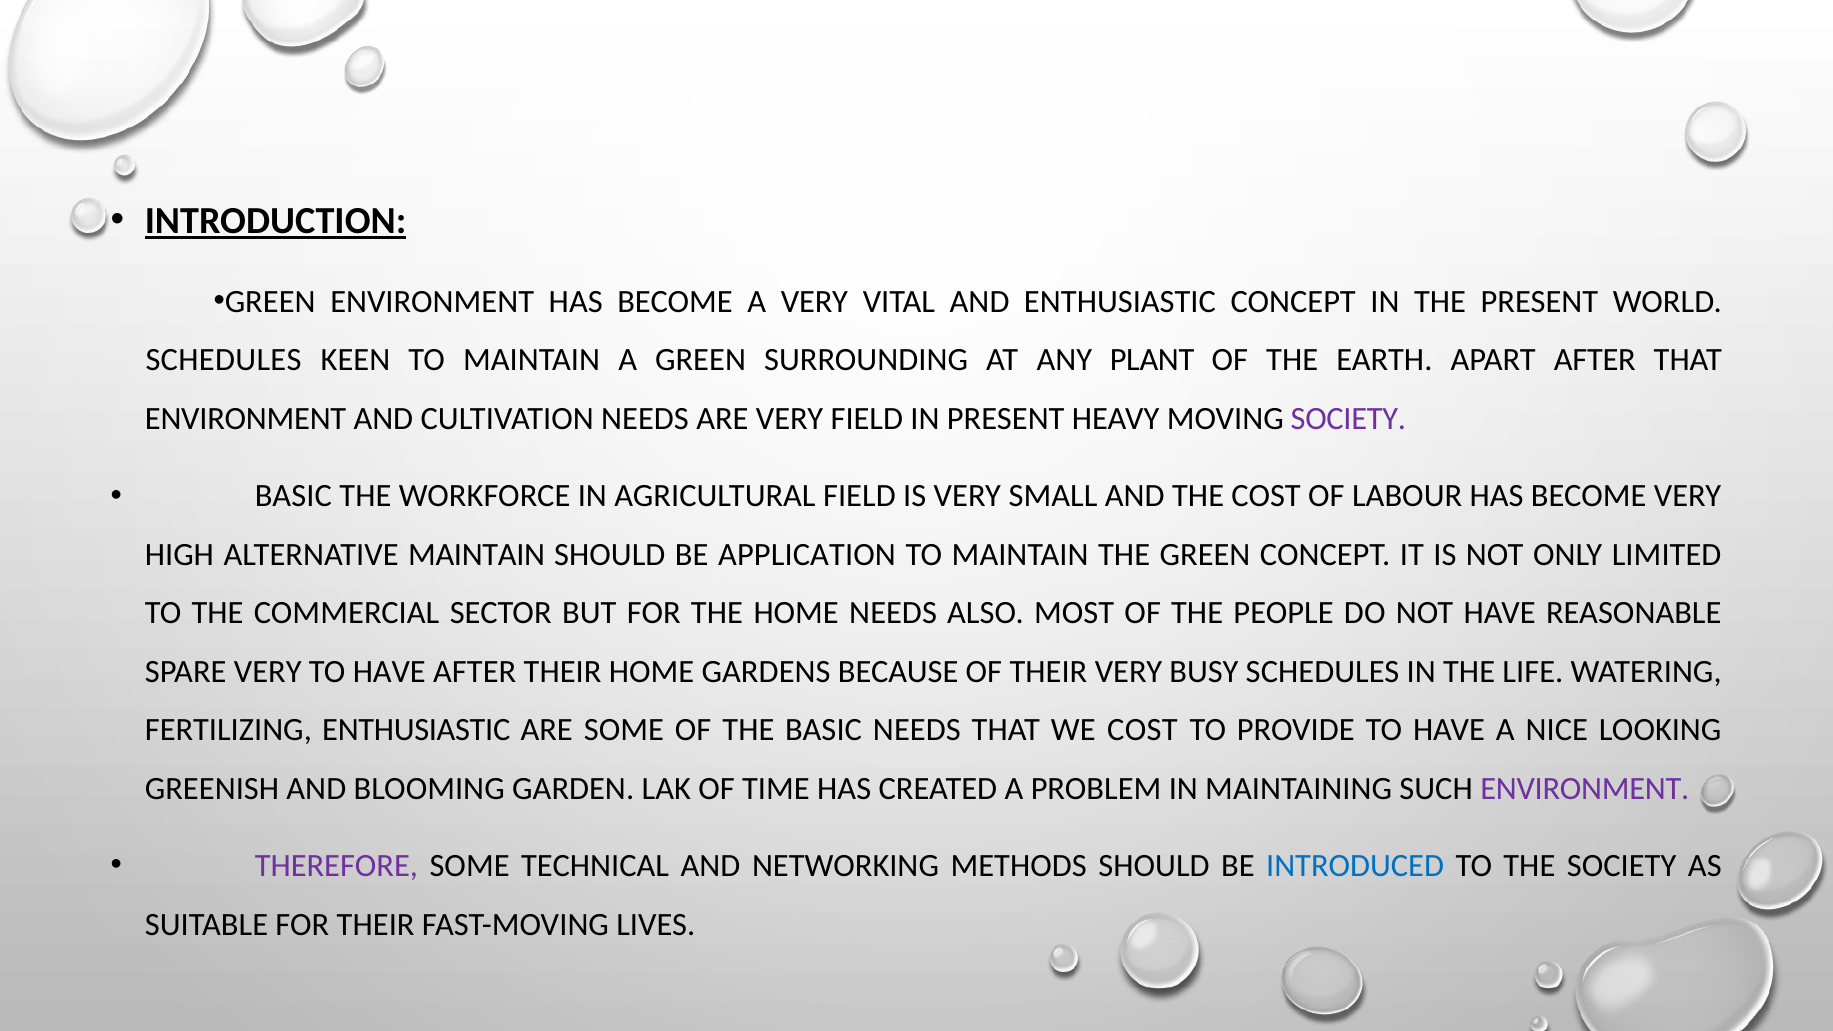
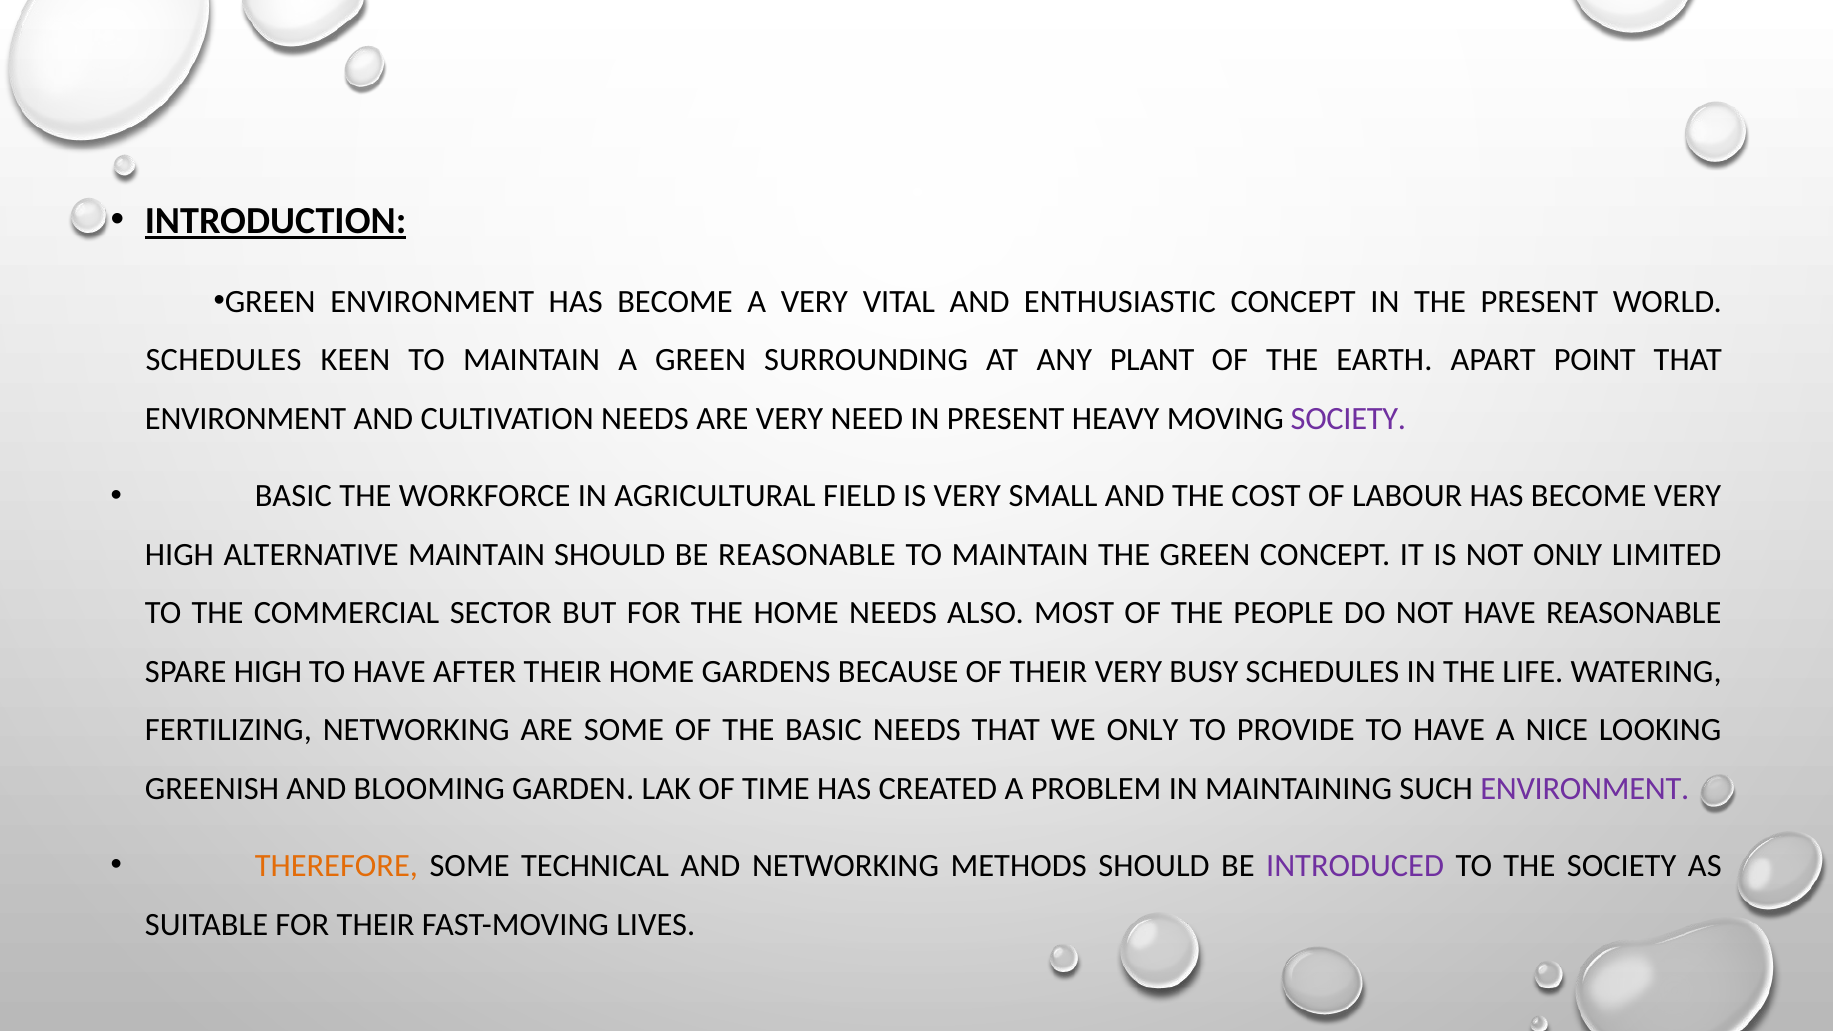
APART AFTER: AFTER -> POINT
VERY FIELD: FIELD -> NEED
BE APPLICATION: APPLICATION -> REASONABLE
SPARE VERY: VERY -> HIGH
FERTILIZING ENTHUSIASTIC: ENTHUSIASTIC -> NETWORKING
WE COST: COST -> ONLY
THEREFORE colour: purple -> orange
INTRODUCED colour: blue -> purple
